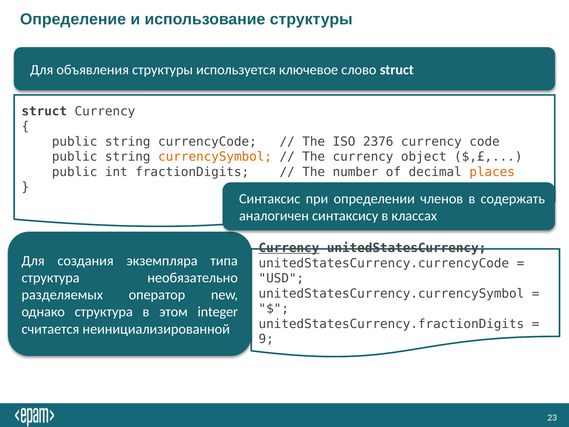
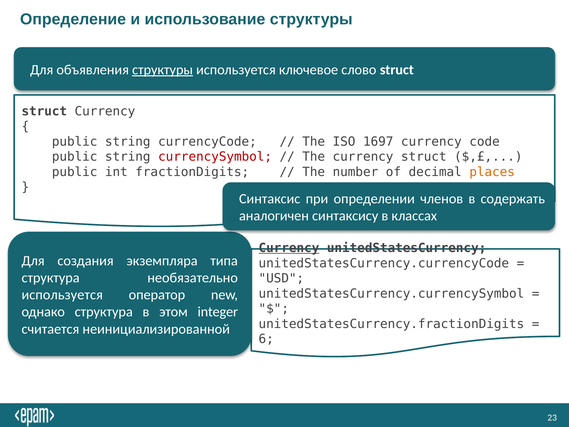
структуры at (163, 70) underline: none -> present
2376: 2376 -> 1697
currencySymbol colour: orange -> red
currency object: object -> struct
разделяемых at (62, 295): разделяемых -> используется
9: 9 -> 6
